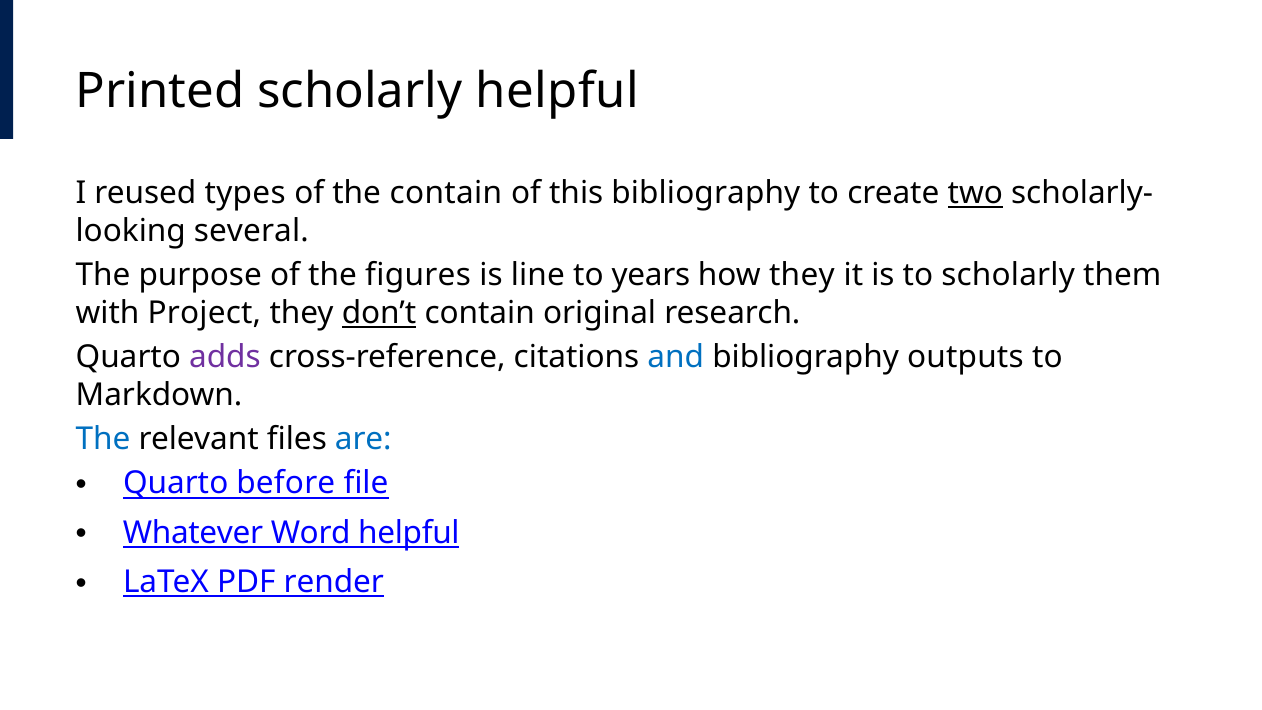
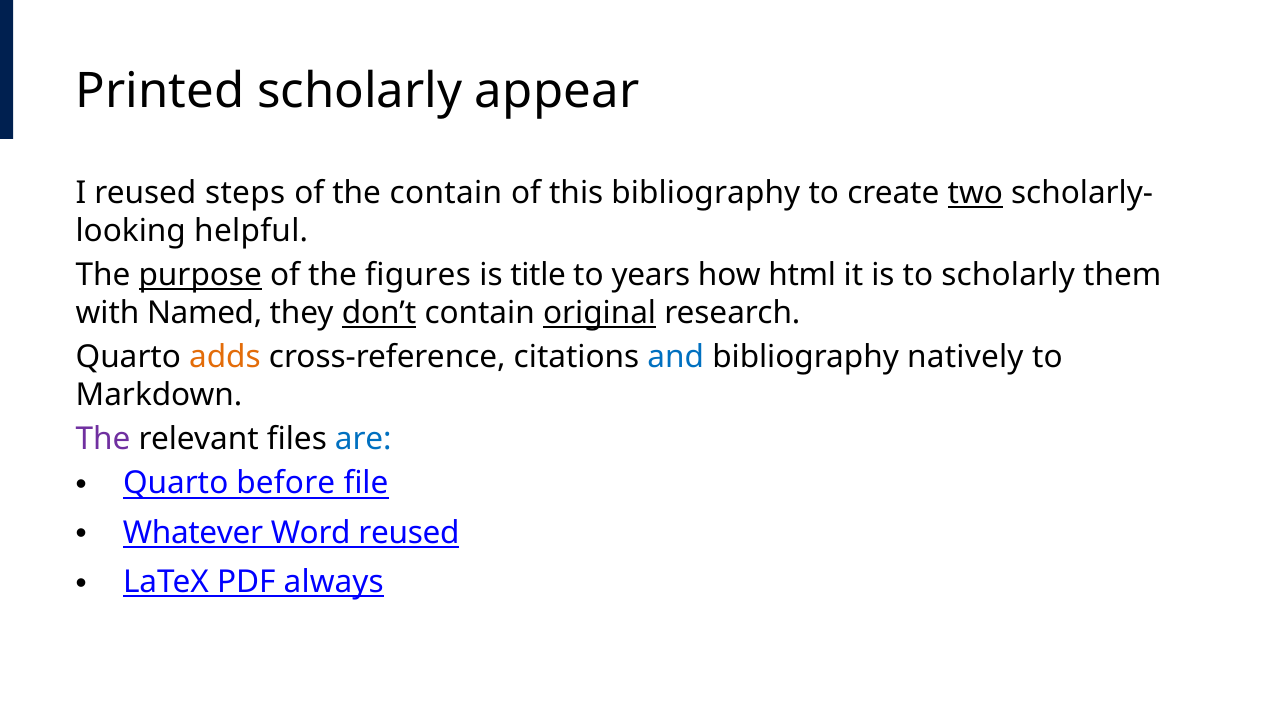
scholarly helpful: helpful -> appear
types: types -> steps
several: several -> helpful
purpose underline: none -> present
line: line -> title
how they: they -> html
Project: Project -> Named
original underline: none -> present
adds colour: purple -> orange
outputs: outputs -> natively
The at (103, 439) colour: blue -> purple
Word helpful: helpful -> reused
render: render -> always
